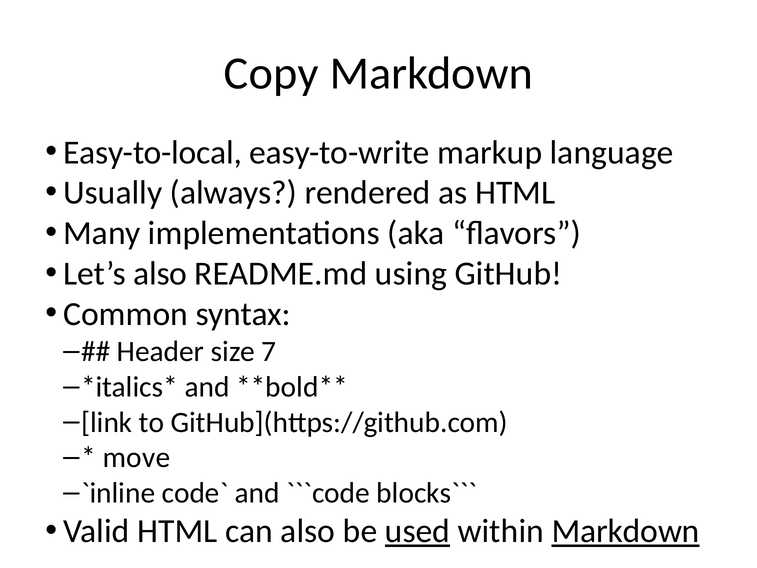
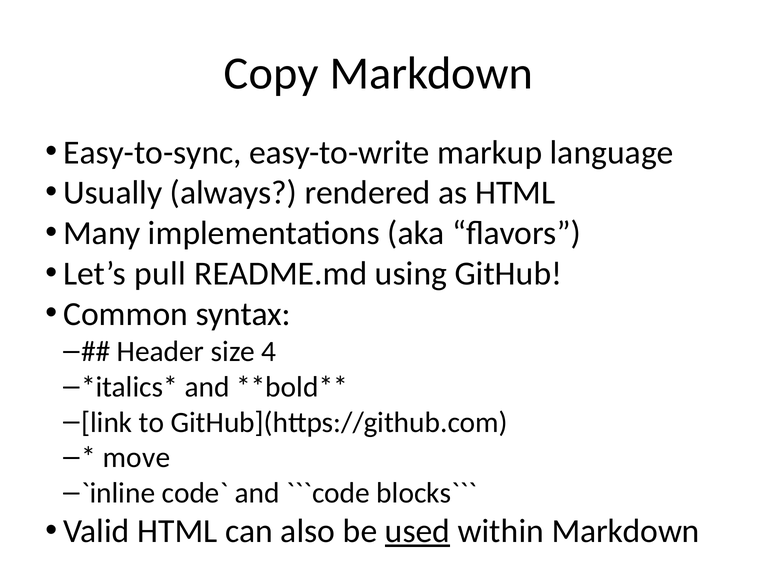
Easy-to-local: Easy-to-local -> Easy-to-sync
Let’s also: also -> pull
7: 7 -> 4
Markdown at (626, 531) underline: present -> none
